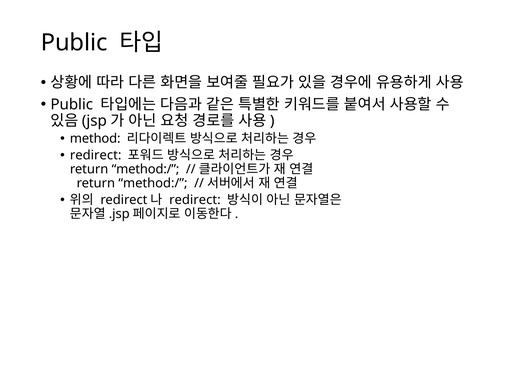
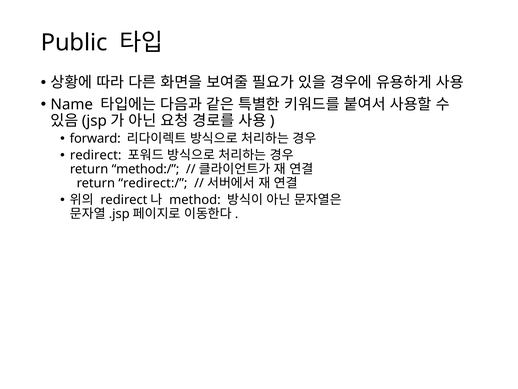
Public at (72, 104): Public -> Name
method: method -> forward
method:/ at (153, 183): method:/ -> redirect:/
redirect at (195, 200): redirect -> method
